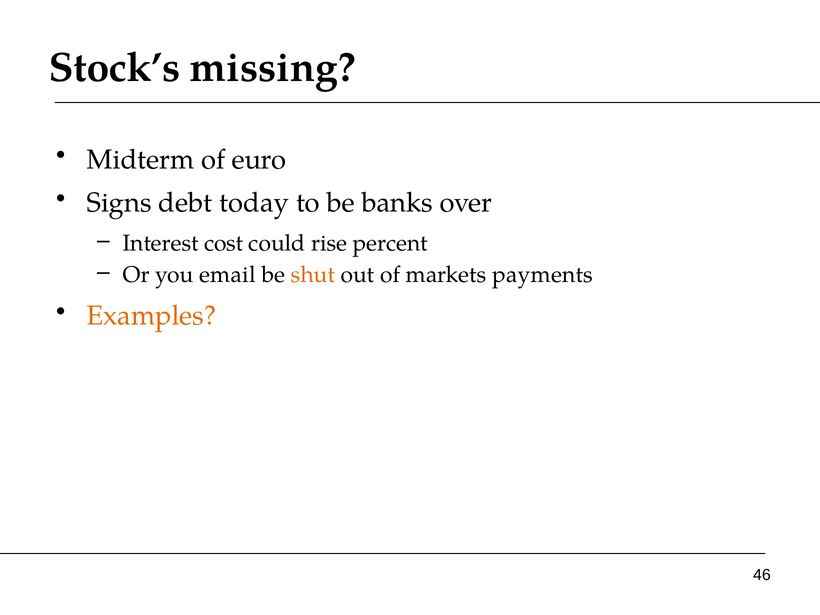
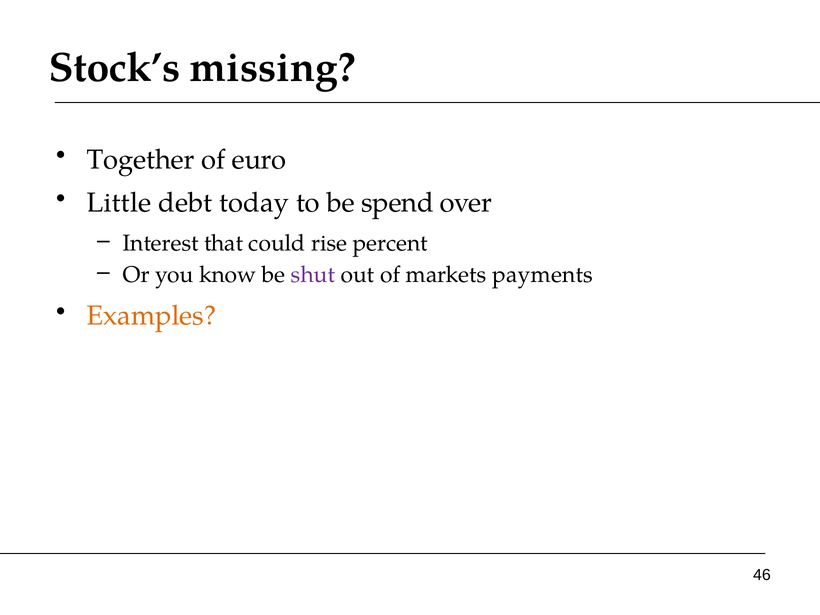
Midterm: Midterm -> Together
Signs: Signs -> Little
banks: banks -> spend
cost: cost -> that
email: email -> know
shut colour: orange -> purple
